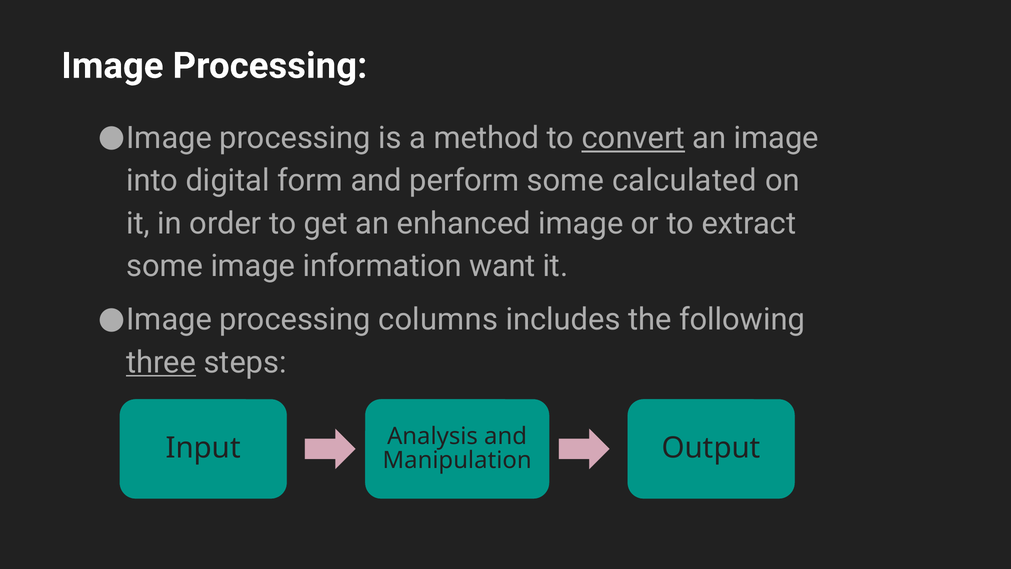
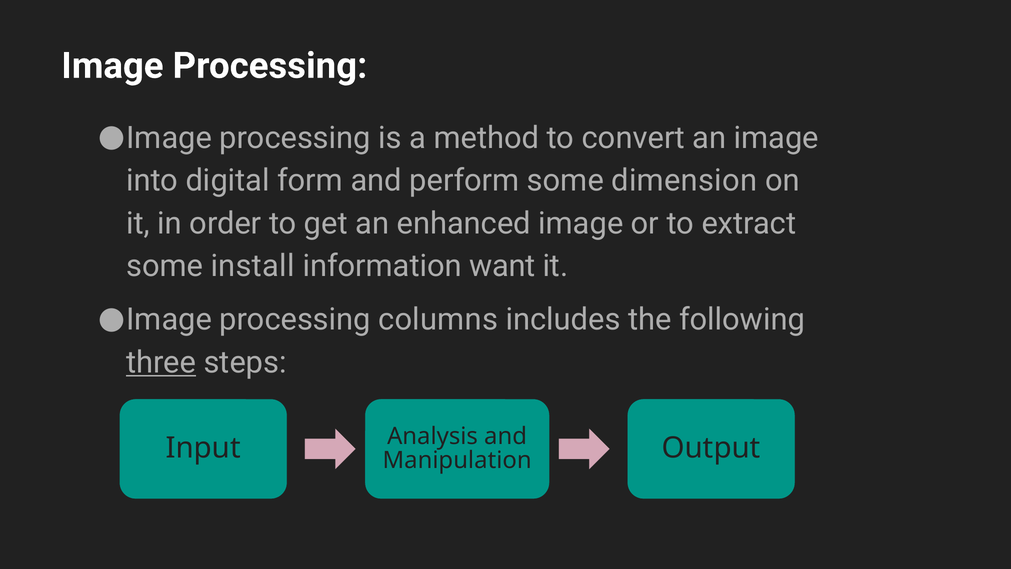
convert underline: present -> none
calculated: calculated -> dimension
some image: image -> install
